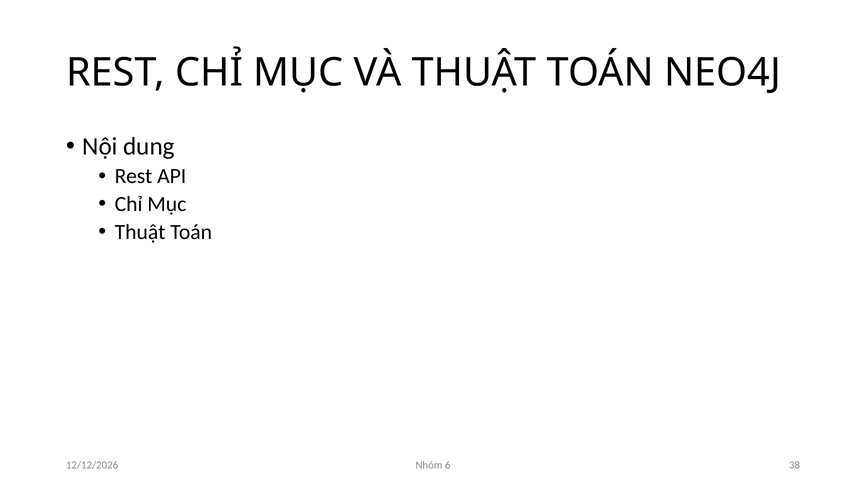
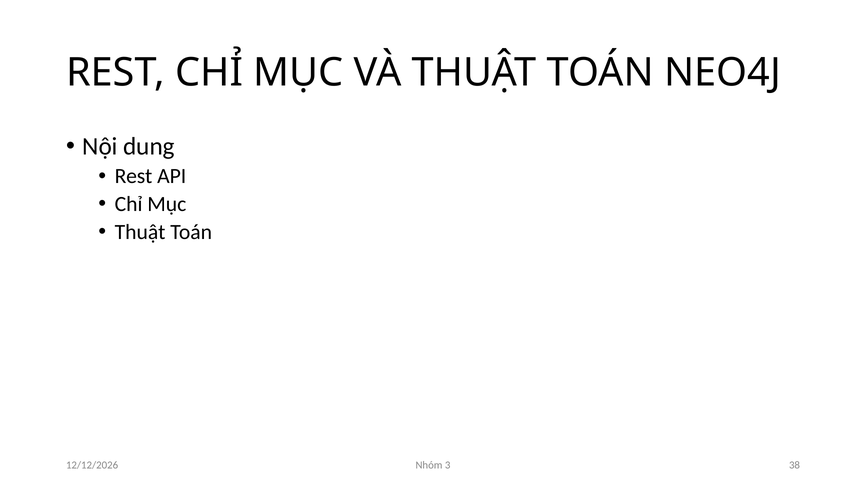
6: 6 -> 3
